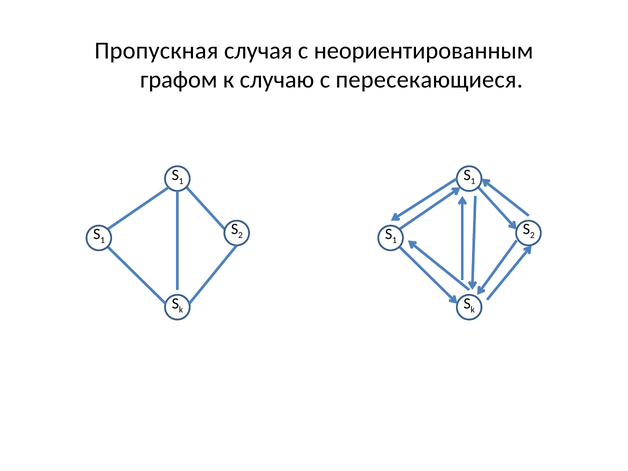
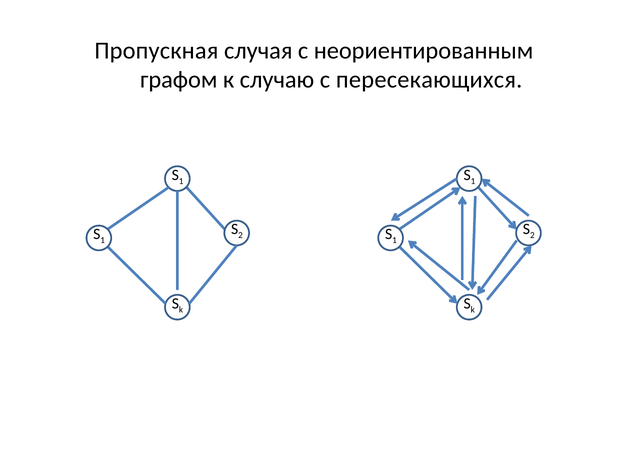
пересекающиеся: пересекающиеся -> пересекающихся
